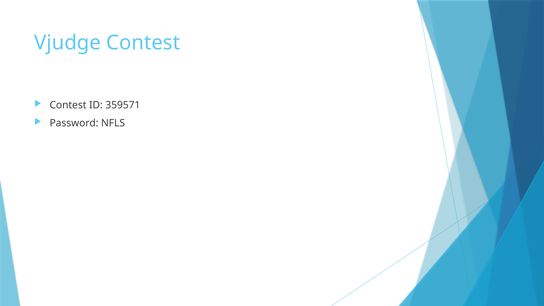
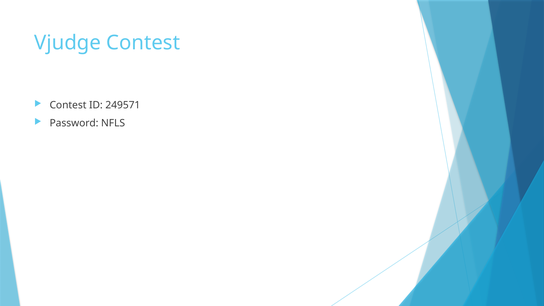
359571: 359571 -> 249571
